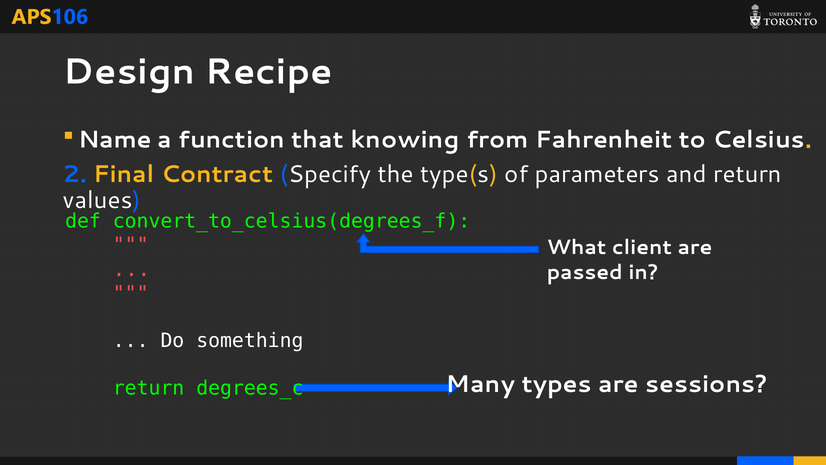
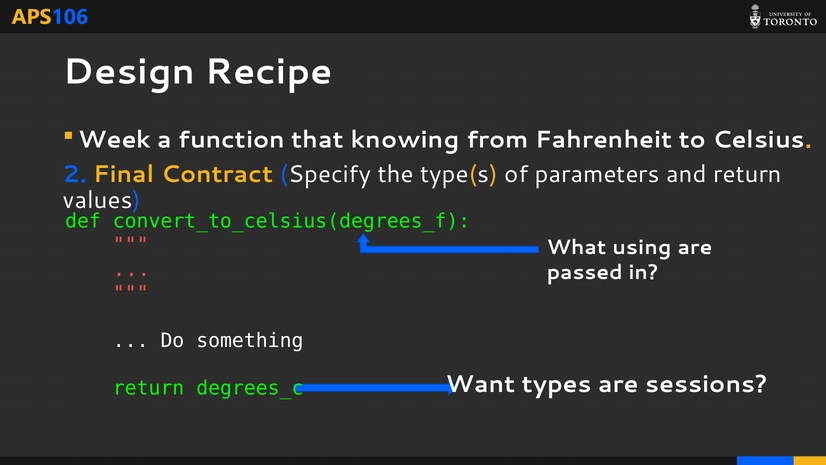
Name: Name -> Week
client: client -> using
Many: Many -> Want
